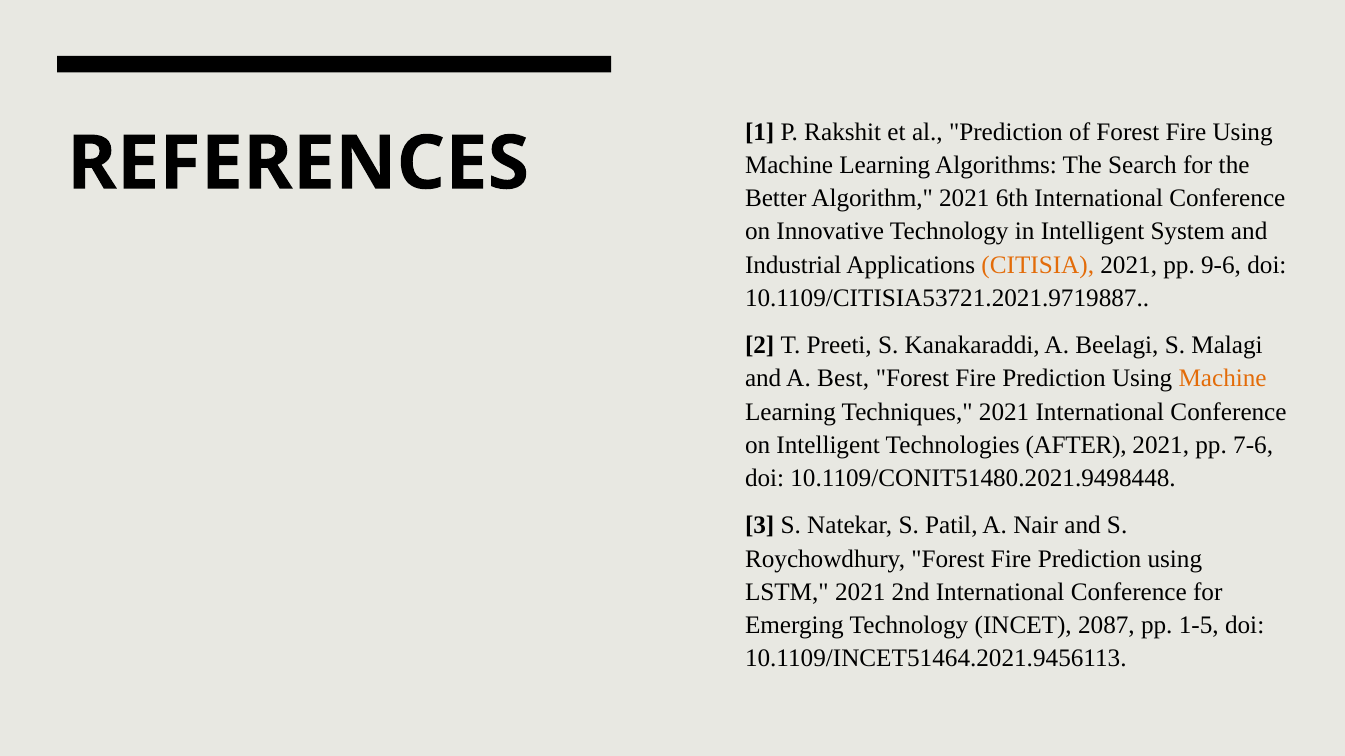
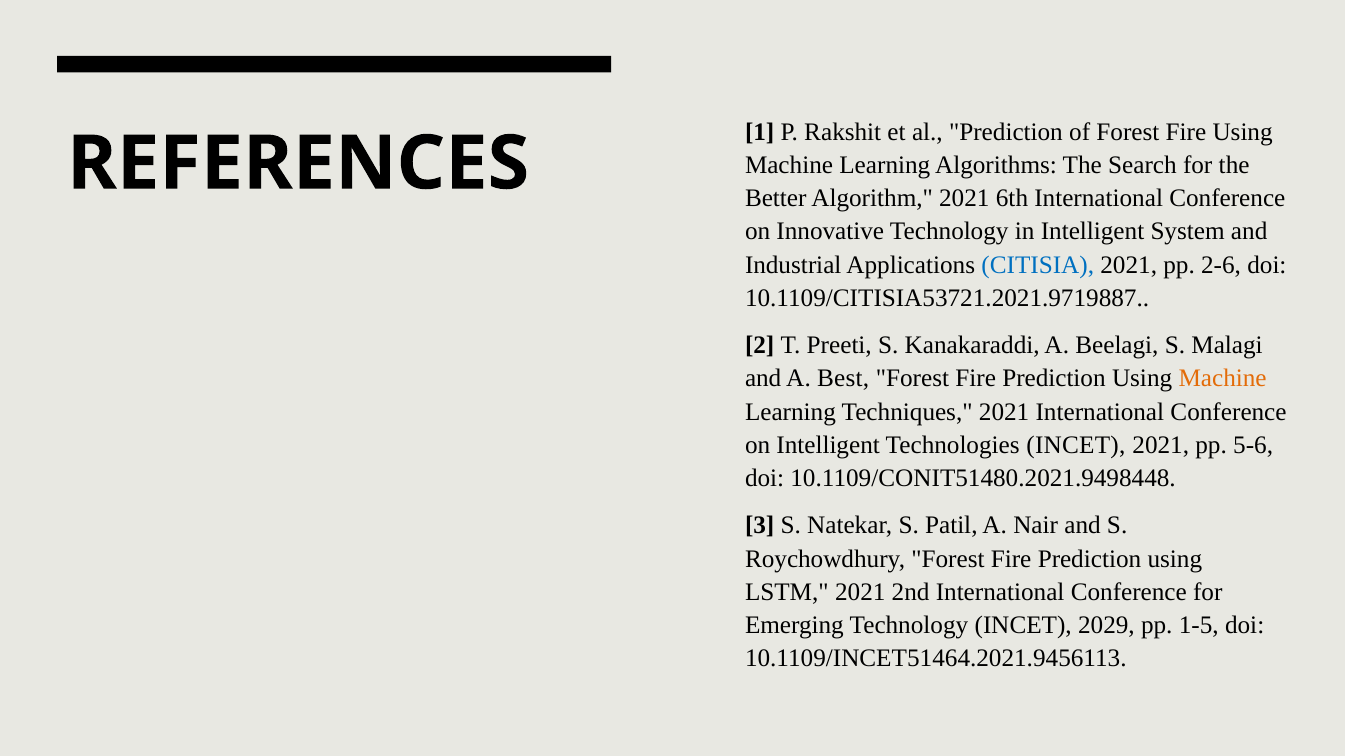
CITISIA colour: orange -> blue
9-6: 9-6 -> 2-6
Technologies AFTER: AFTER -> INCET
7-6: 7-6 -> 5-6
2087: 2087 -> 2029
